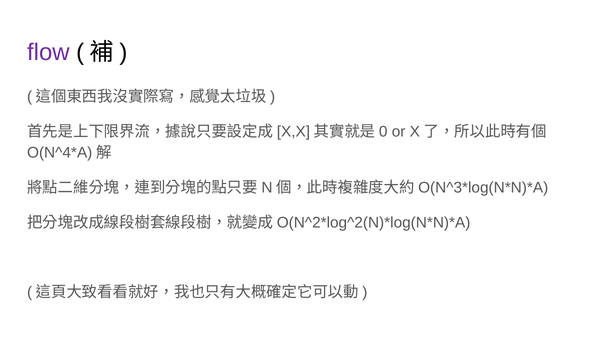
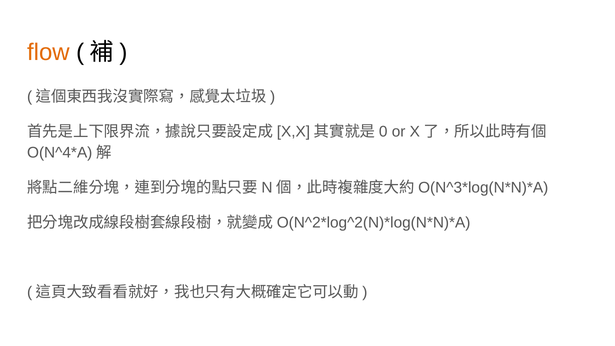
flow colour: purple -> orange
